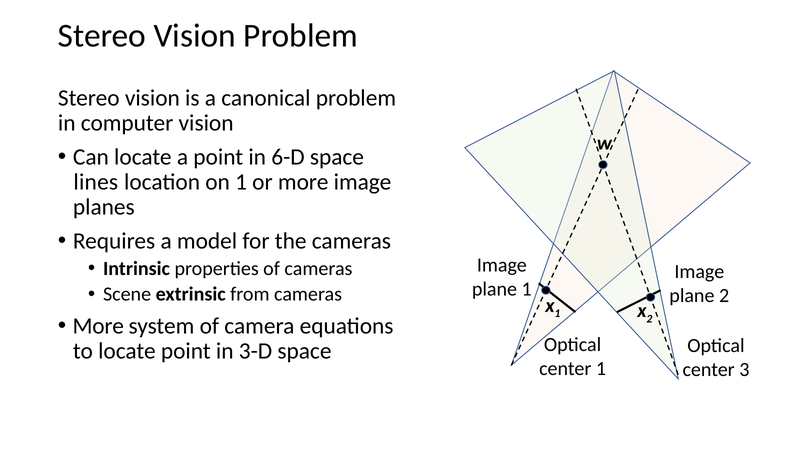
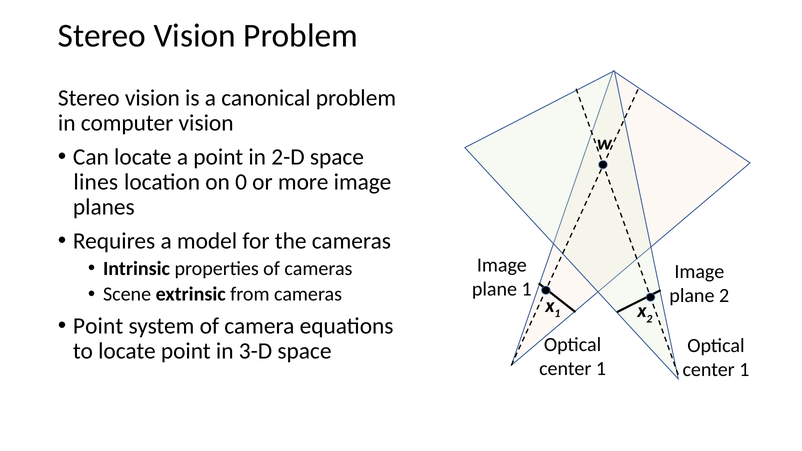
6-D: 6-D -> 2-D
on 1: 1 -> 0
More at (98, 326): More -> Point
3 at (744, 370): 3 -> 1
